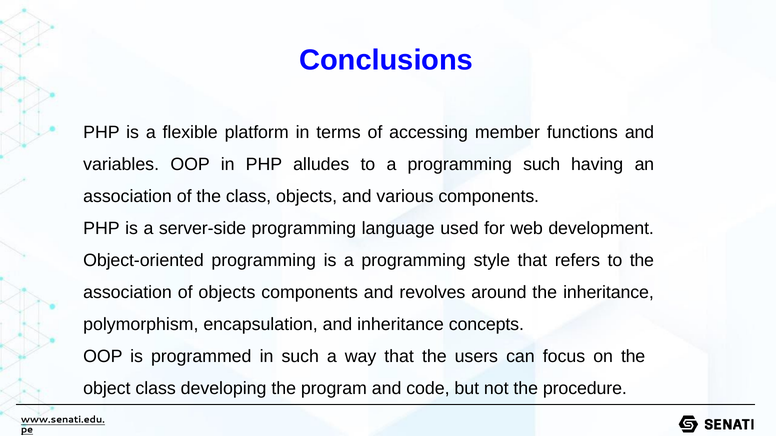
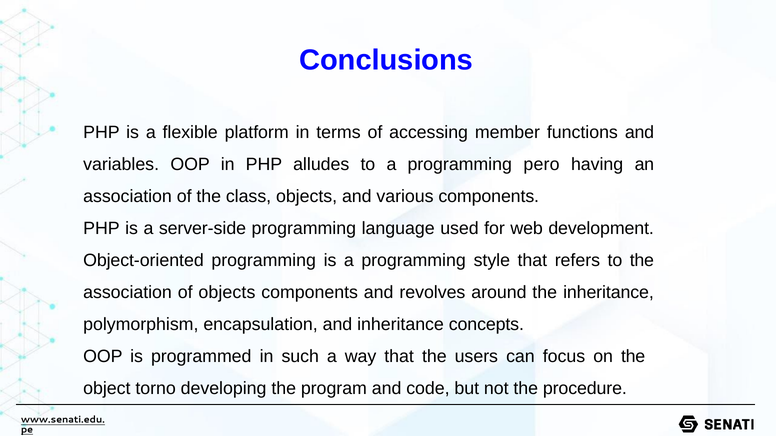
programming such: such -> pero
object class: class -> torno
